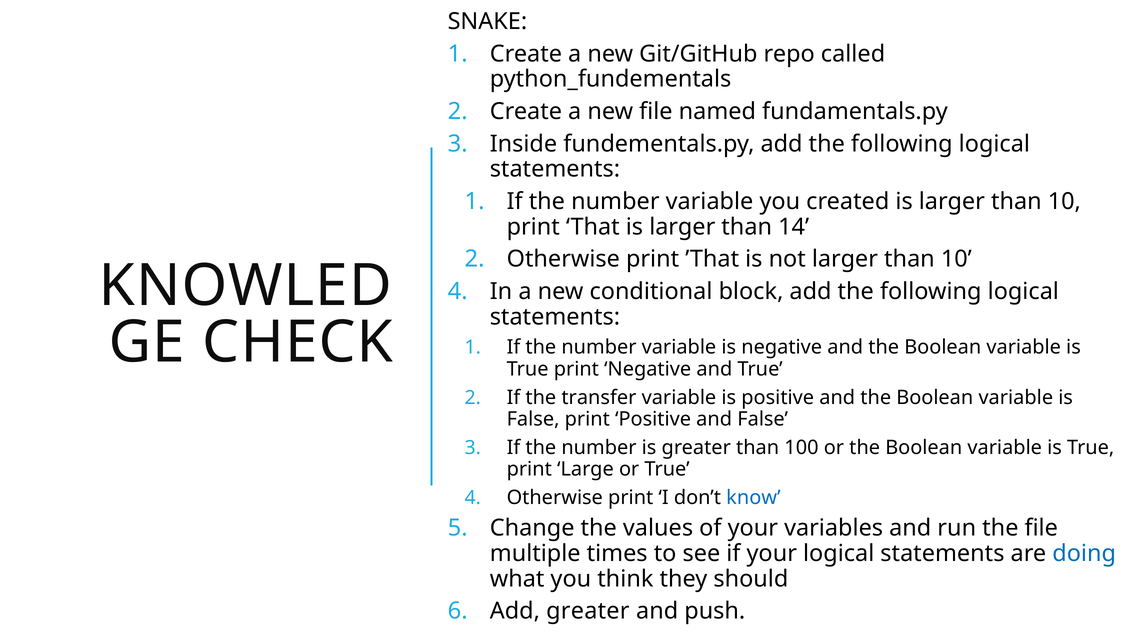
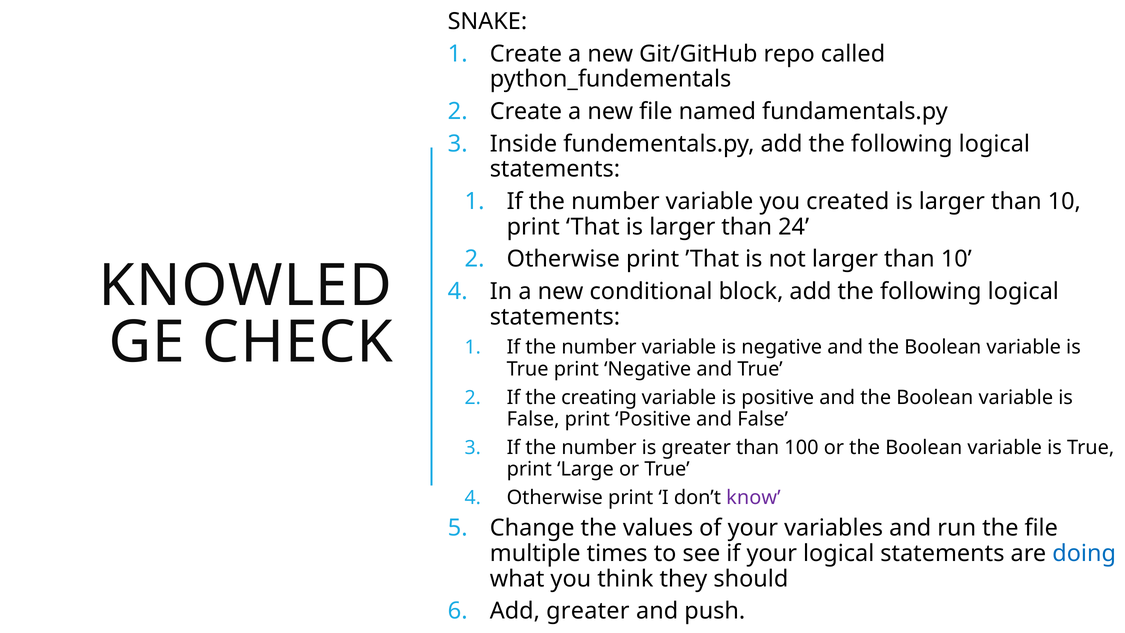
14: 14 -> 24
transfer: transfer -> creating
know colour: blue -> purple
